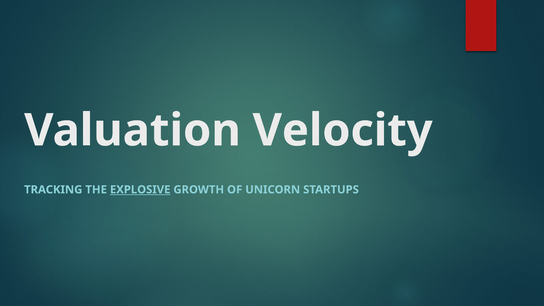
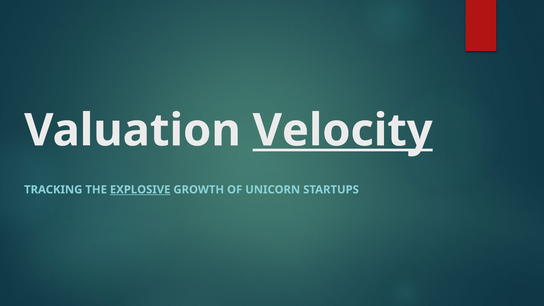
Velocity underline: none -> present
